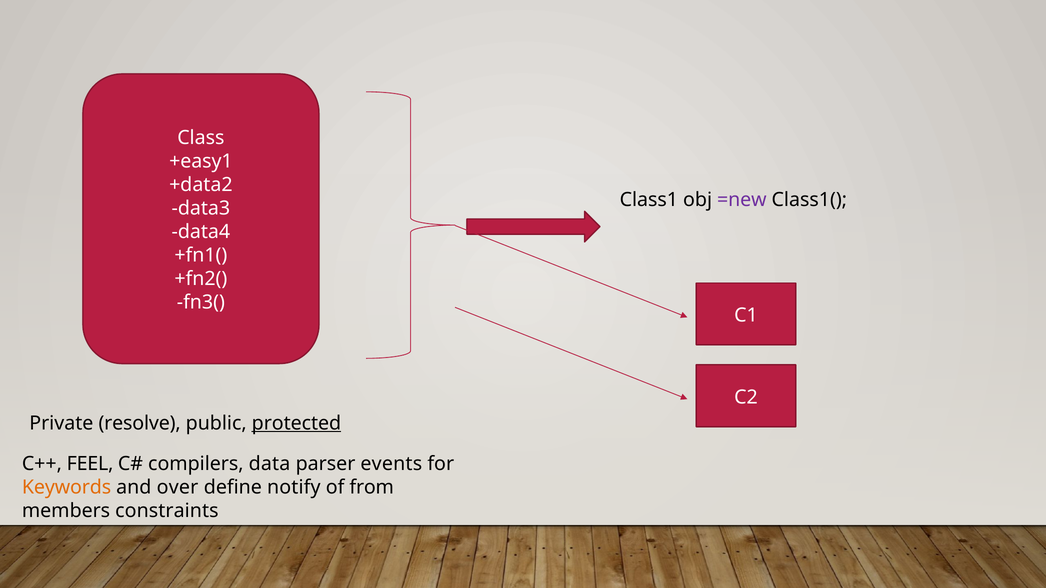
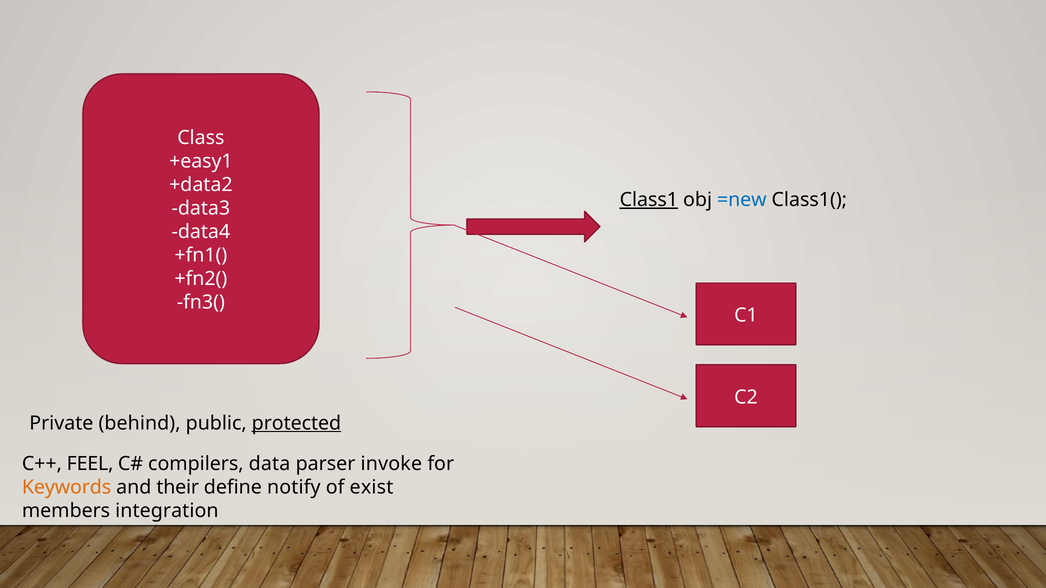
Class1 underline: none -> present
=new colour: purple -> blue
resolve: resolve -> behind
events: events -> invoke
over: over -> their
from: from -> exist
constraints: constraints -> integration
